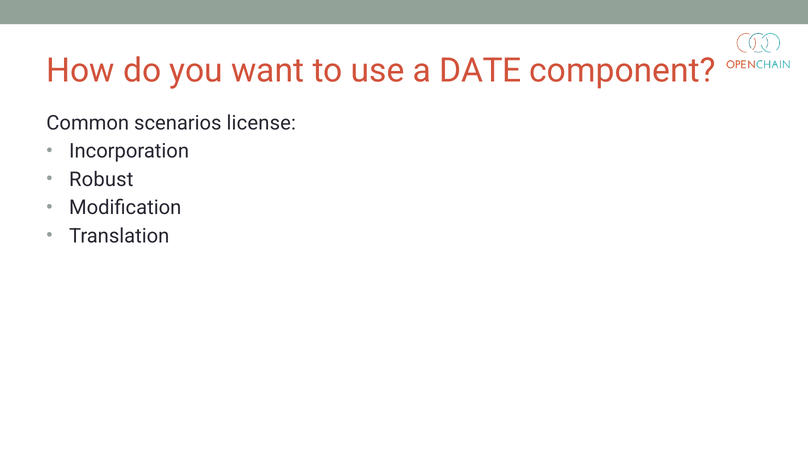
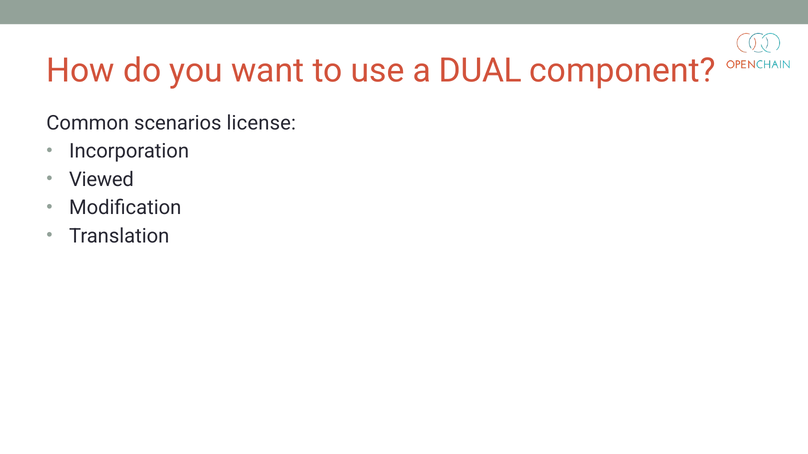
DATE: DATE -> DUAL
Robust: Robust -> Viewed
